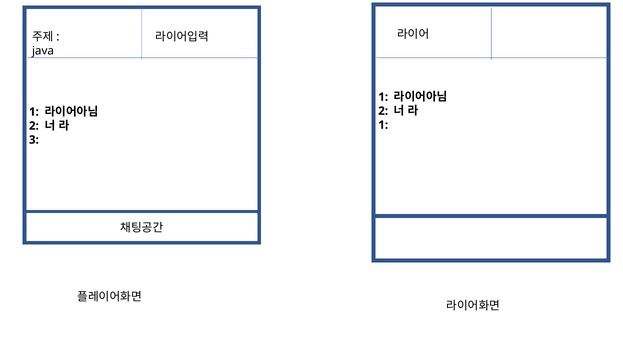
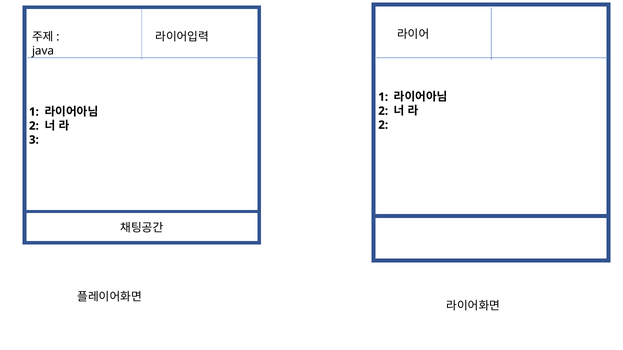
1 at (383, 125): 1 -> 2
